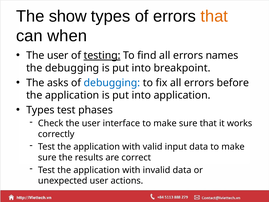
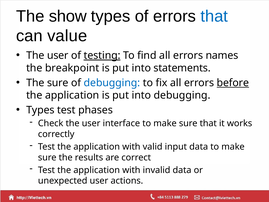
that at (214, 16) colour: orange -> blue
when: when -> value
the debugging: debugging -> breakpoint
breakpoint: breakpoint -> statements
The asks: asks -> sure
before underline: none -> present
into application: application -> debugging
